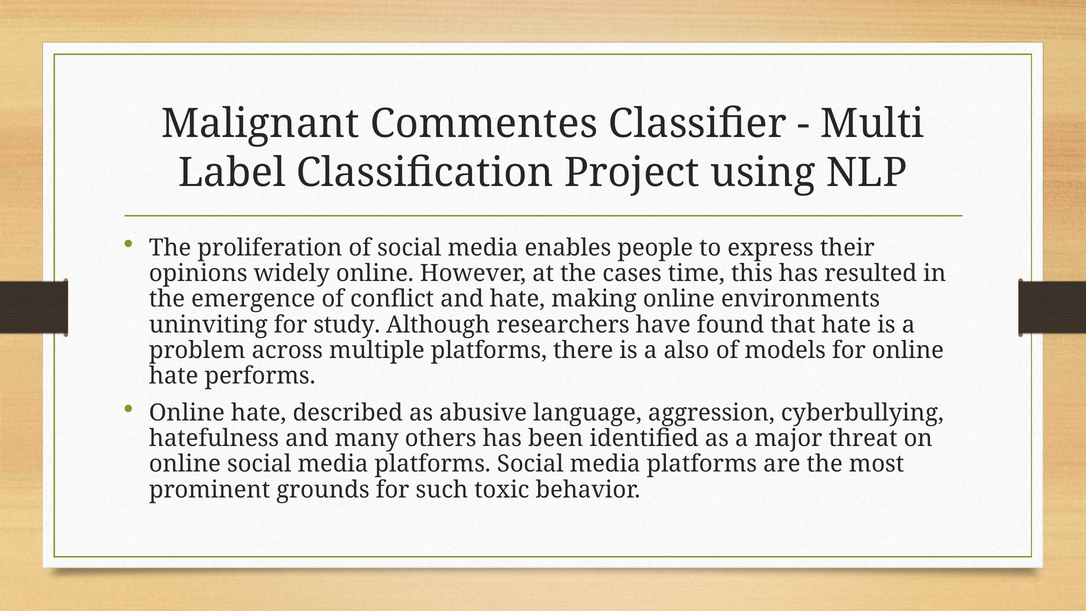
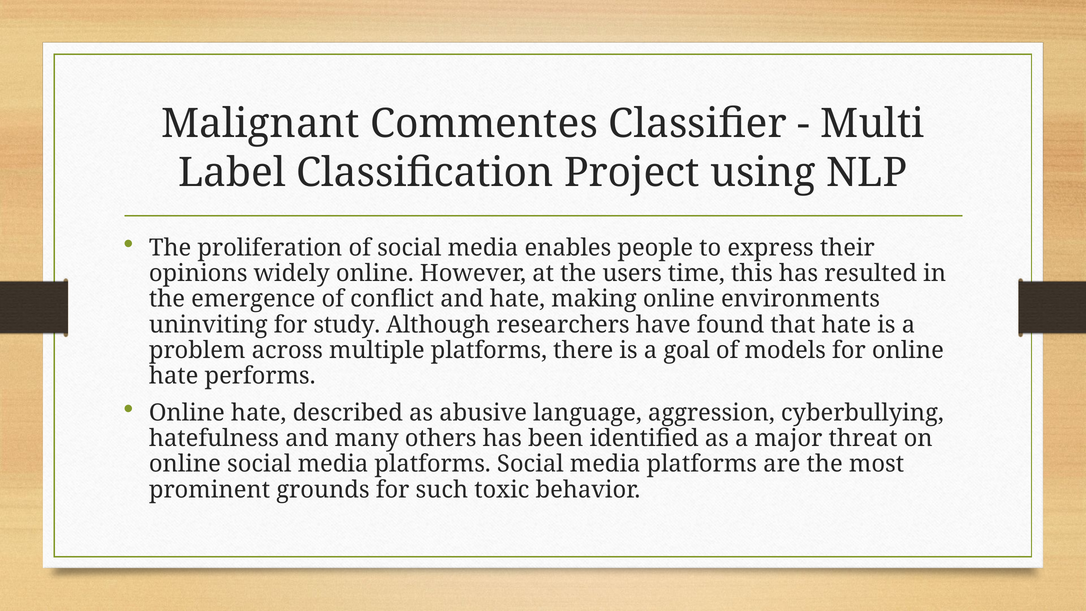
cases: cases -> users
also: also -> goal
